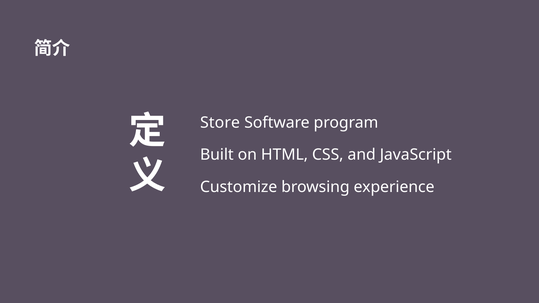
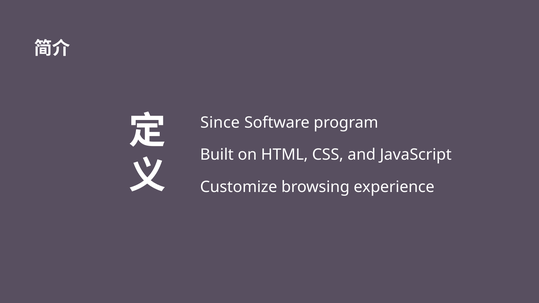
Store: Store -> Since
